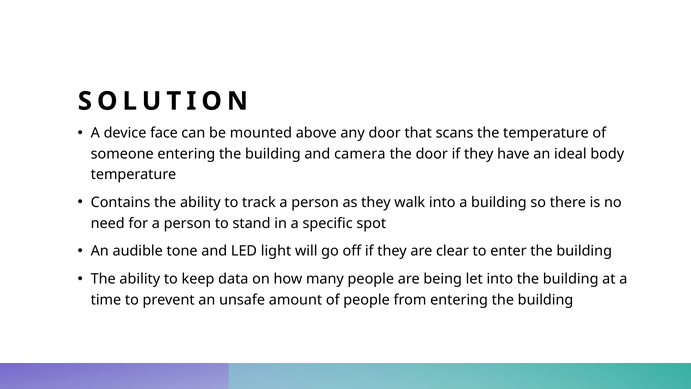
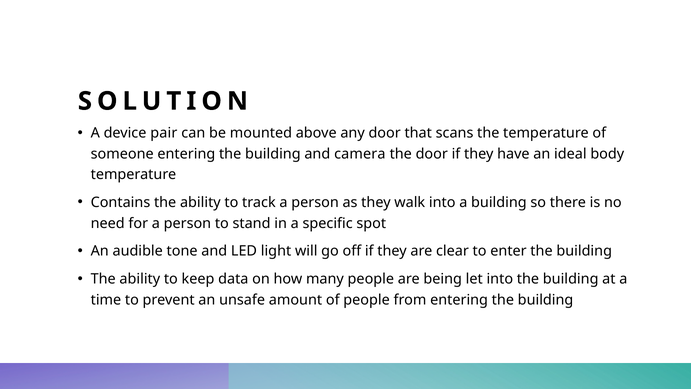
face: face -> pair
